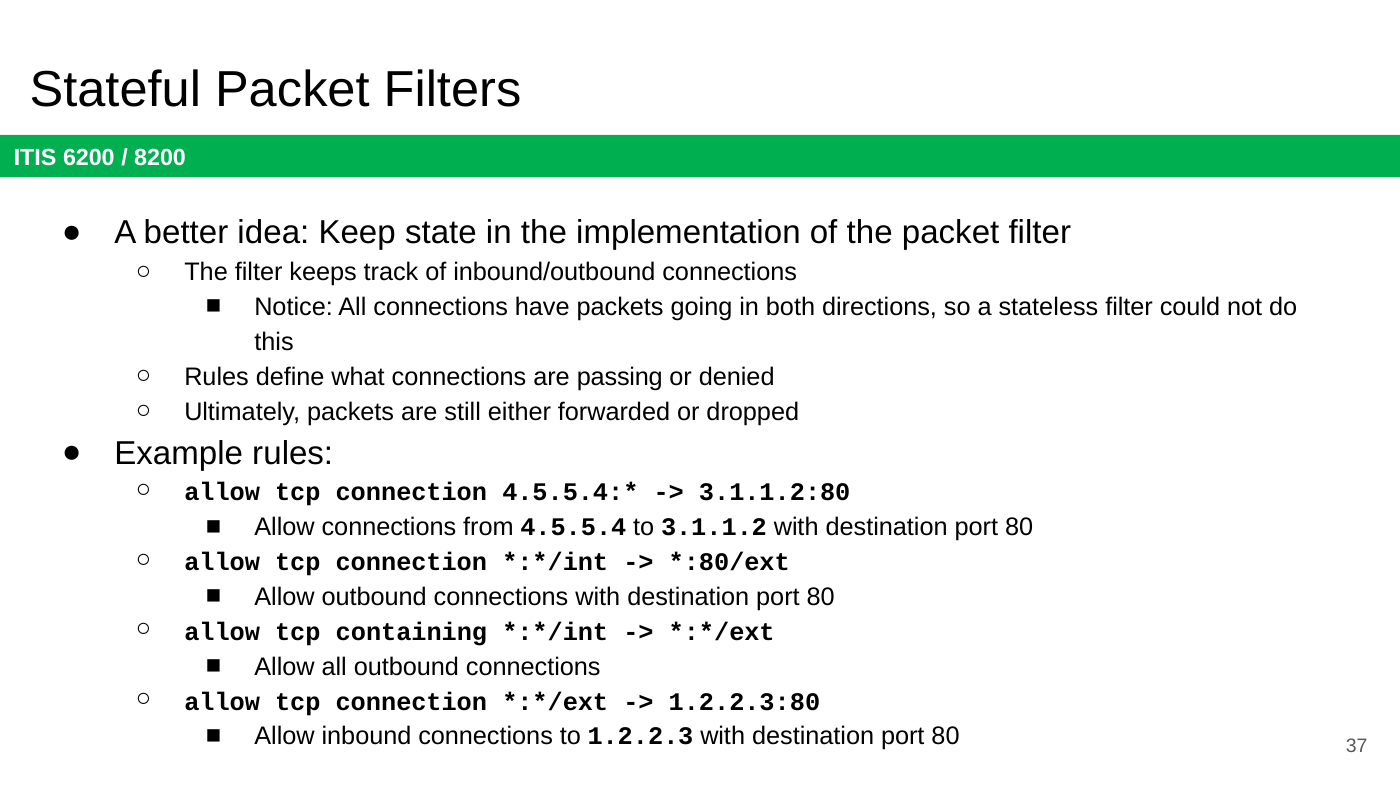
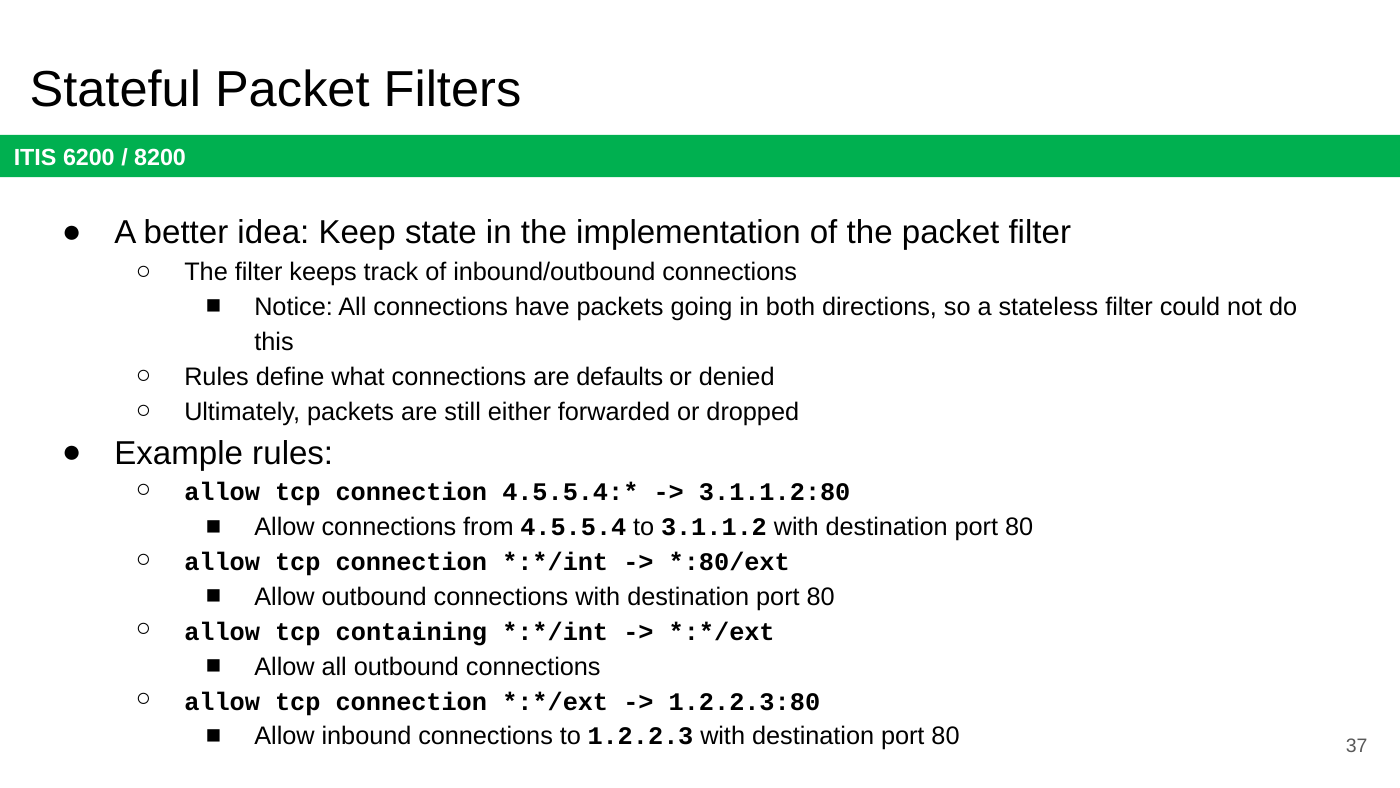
passing: passing -> defaults
